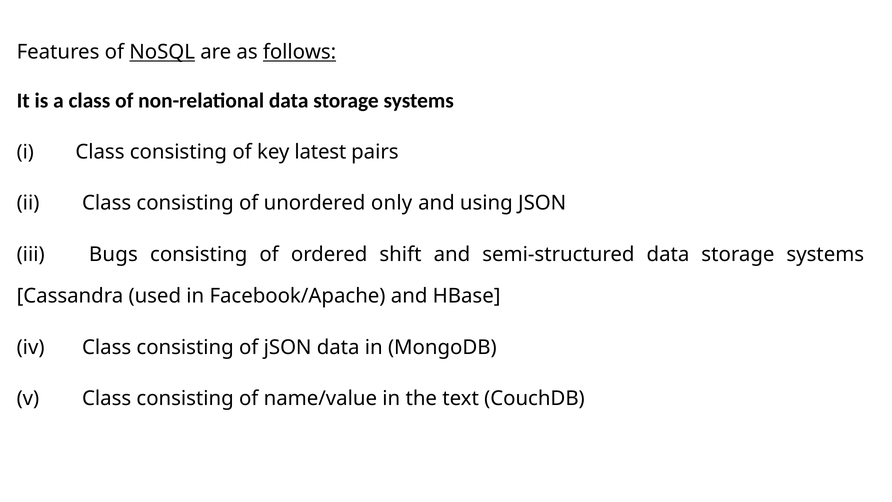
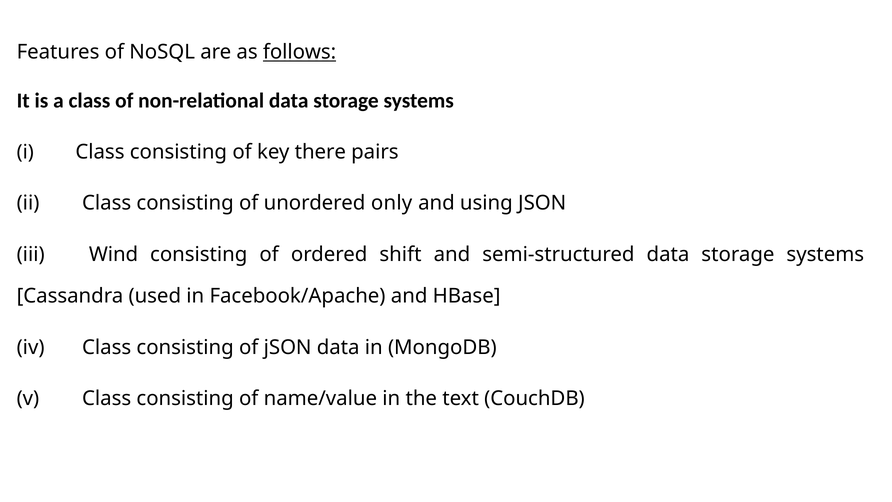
NoSQL underline: present -> none
latest: latest -> there
Bugs: Bugs -> Wind
